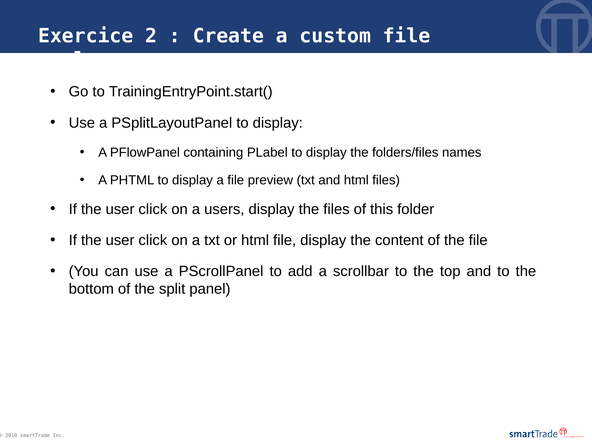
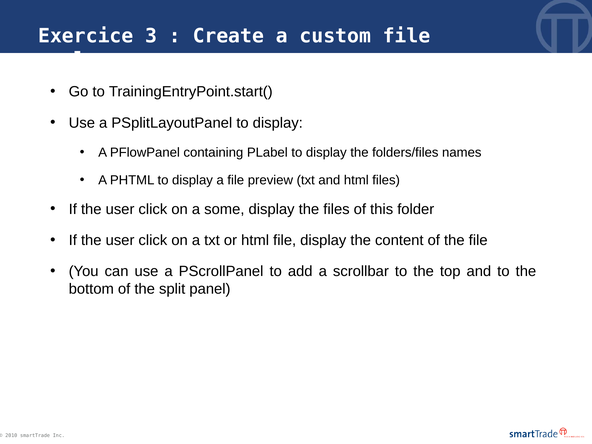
2: 2 -> 3
users: users -> some
